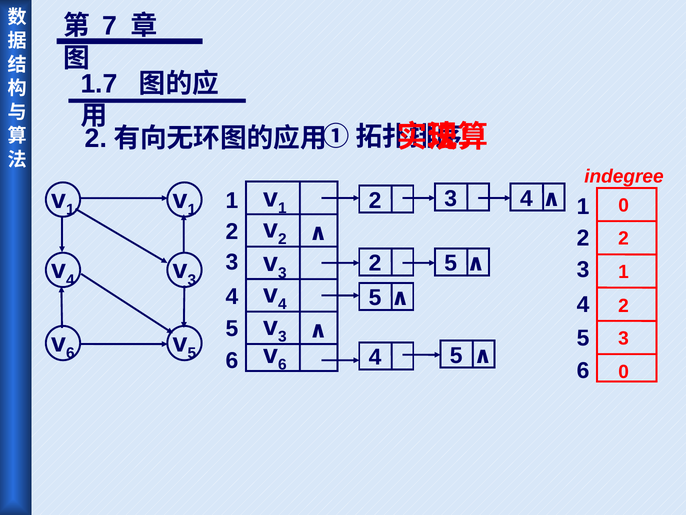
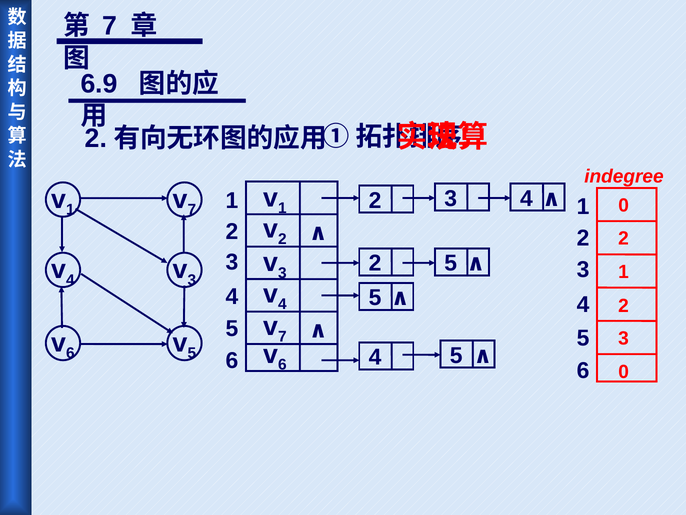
1.7: 1.7 -> 6.9
1 at (192, 209): 1 -> 7
3 at (282, 336): 3 -> 7
